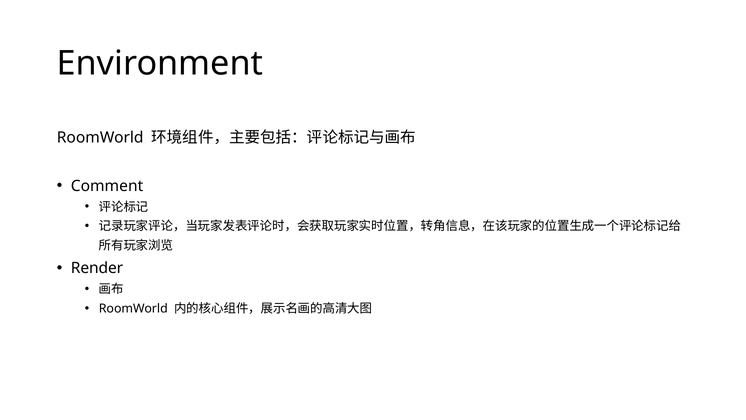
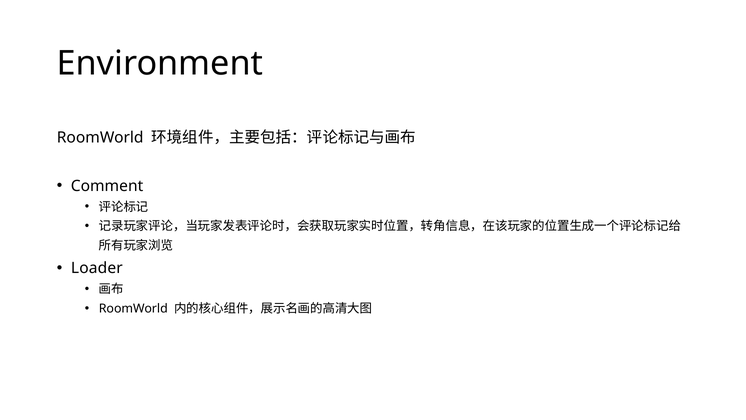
Render: Render -> Loader
